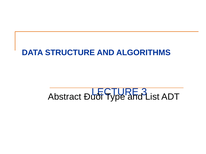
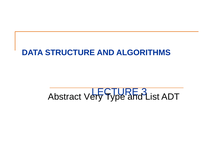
Đuôi: Đuôi -> Very
